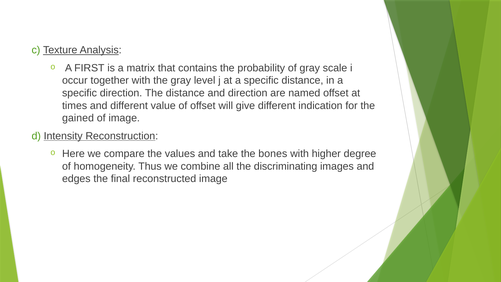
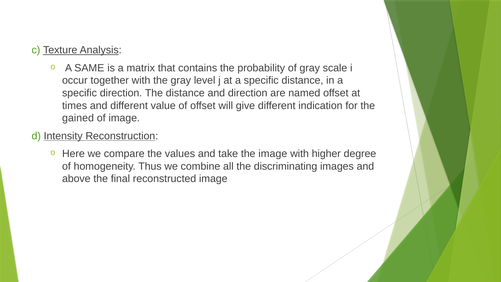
FIRST: FIRST -> SAME
the bones: bones -> image
edges: edges -> above
